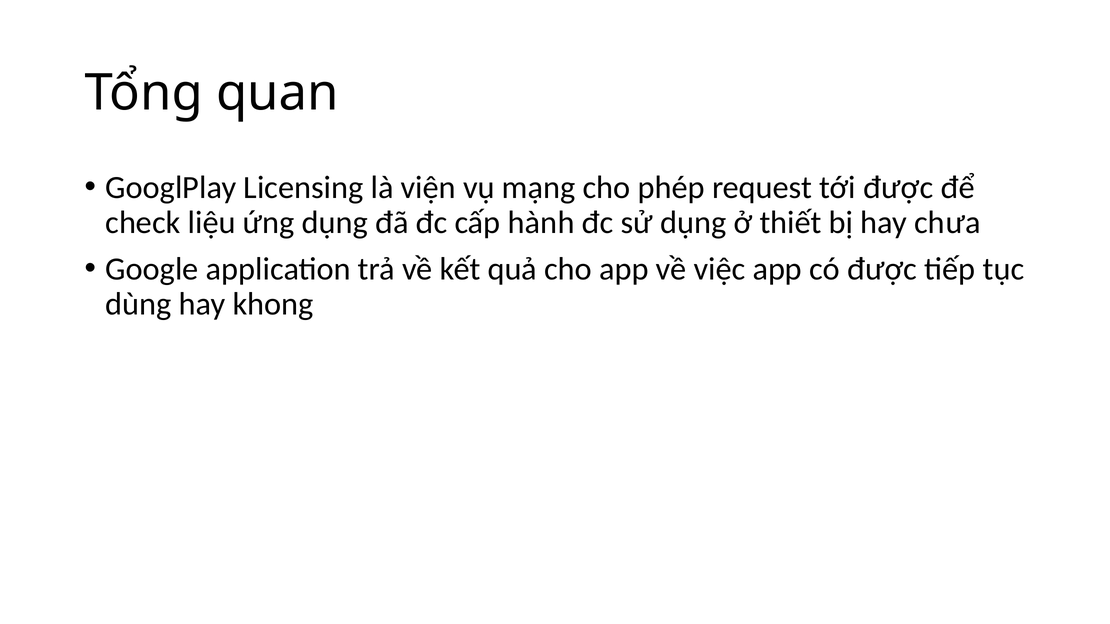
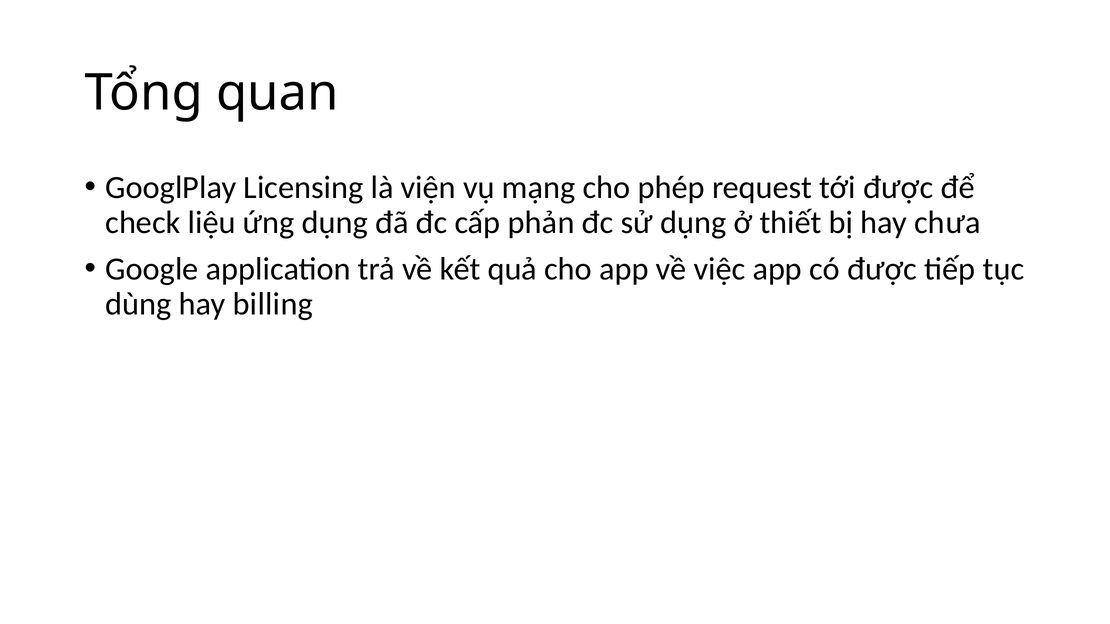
hành: hành -> phản
khong: khong -> billing
